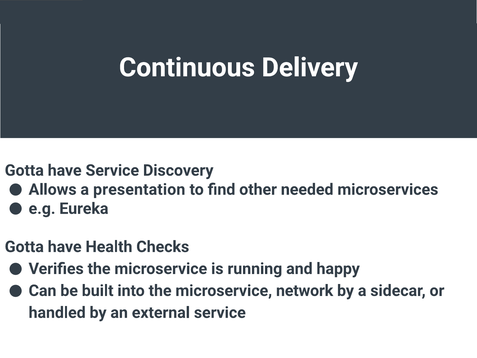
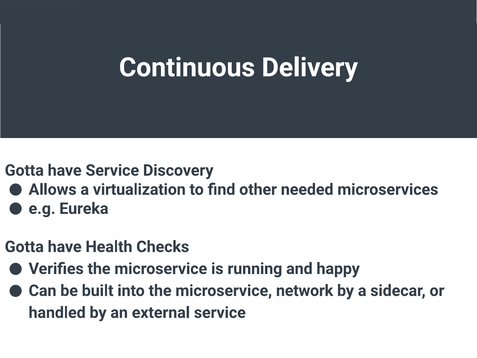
presentation: presentation -> virtualization
